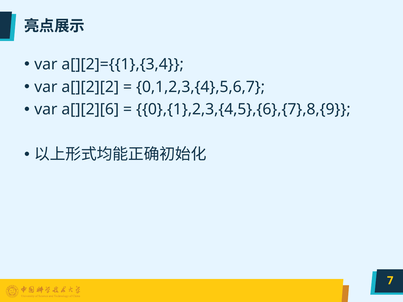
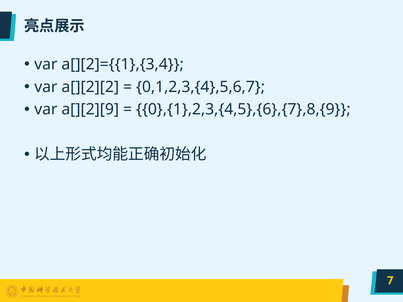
a[][2][6: a[][2][6 -> a[][2][9
